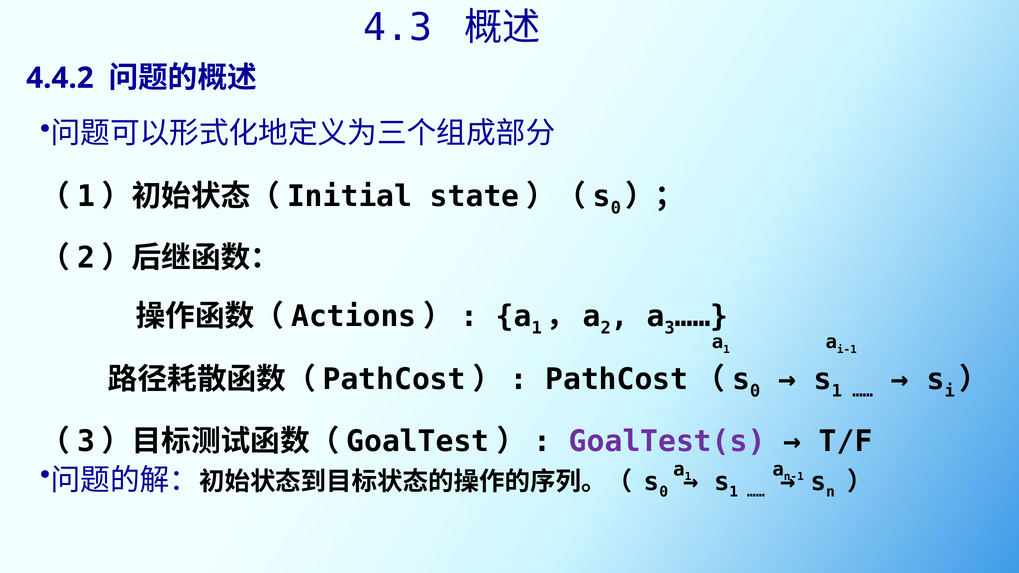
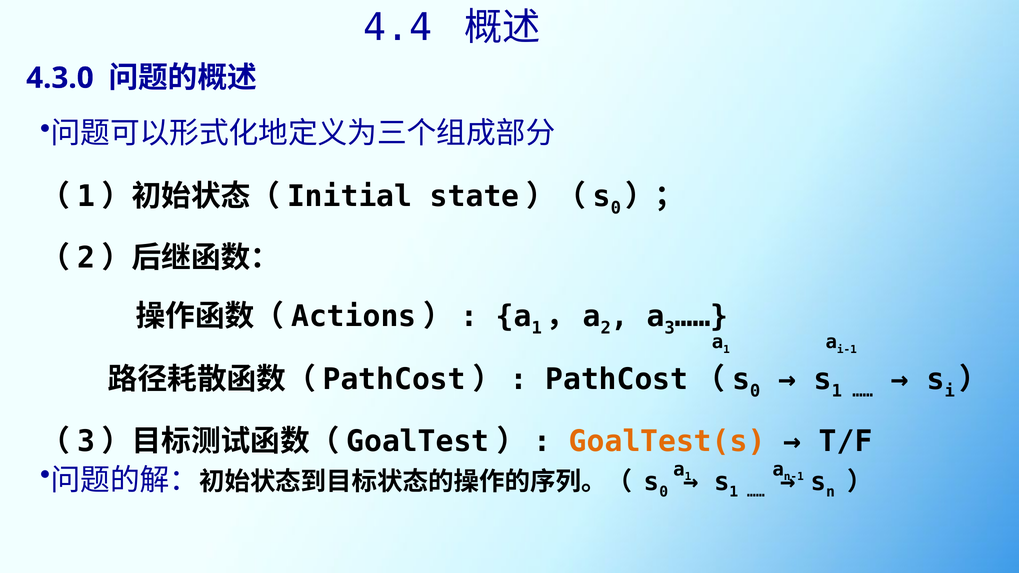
4.3: 4.3 -> 4.4
4.4.2: 4.4.2 -> 4.3.0
GoalTest(s colour: purple -> orange
